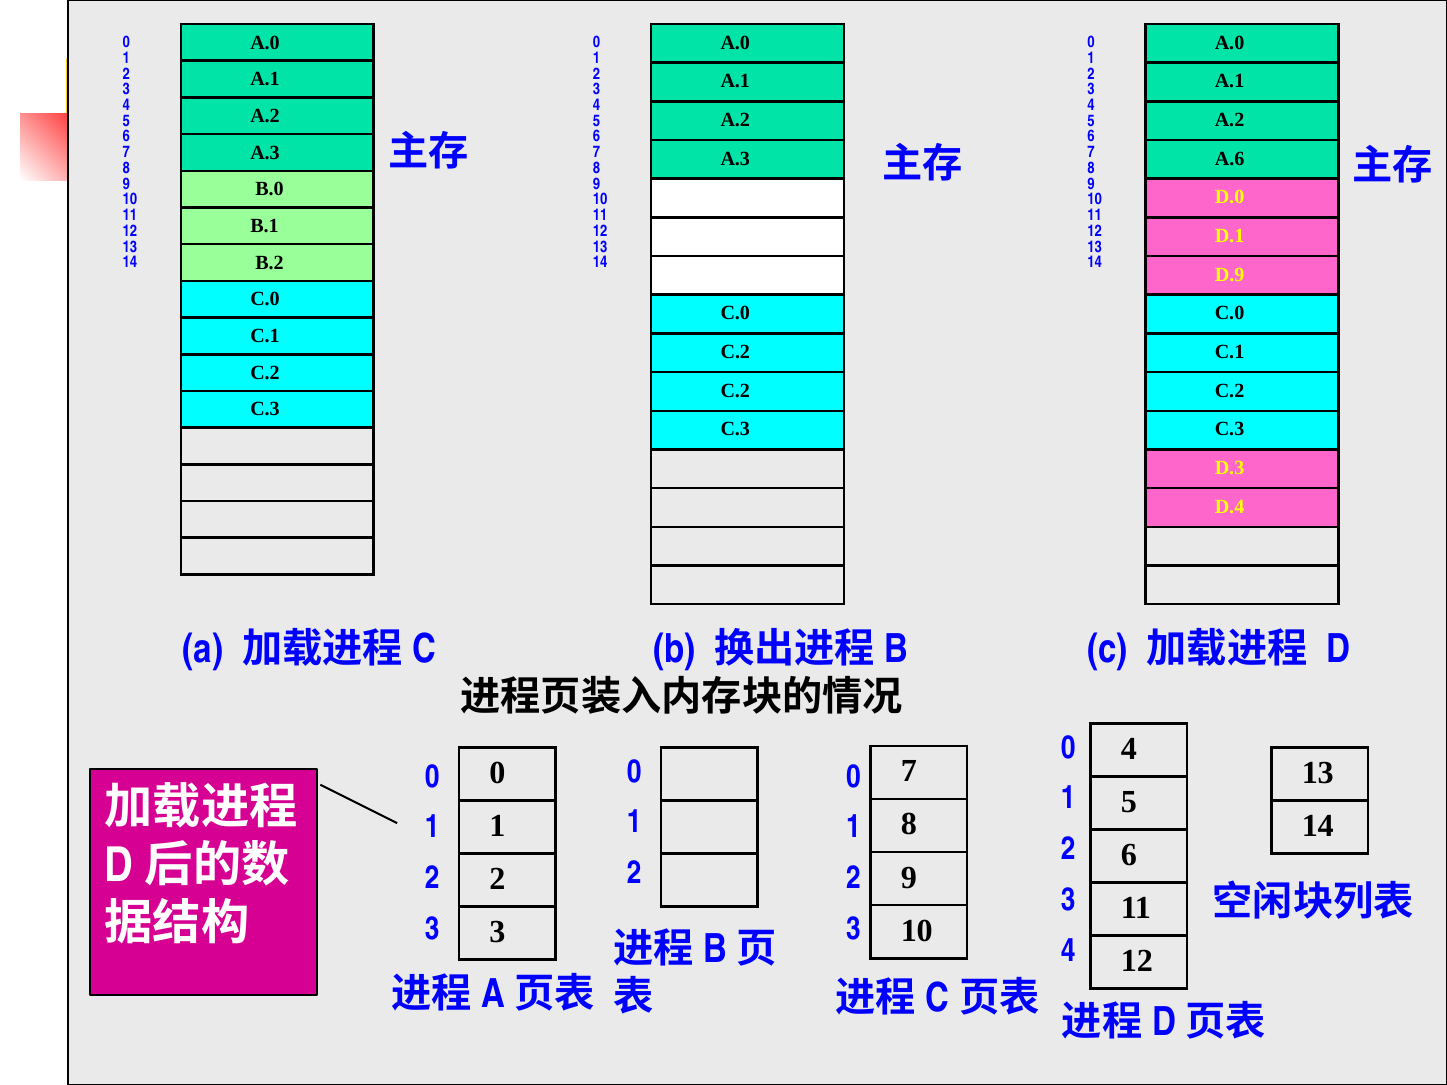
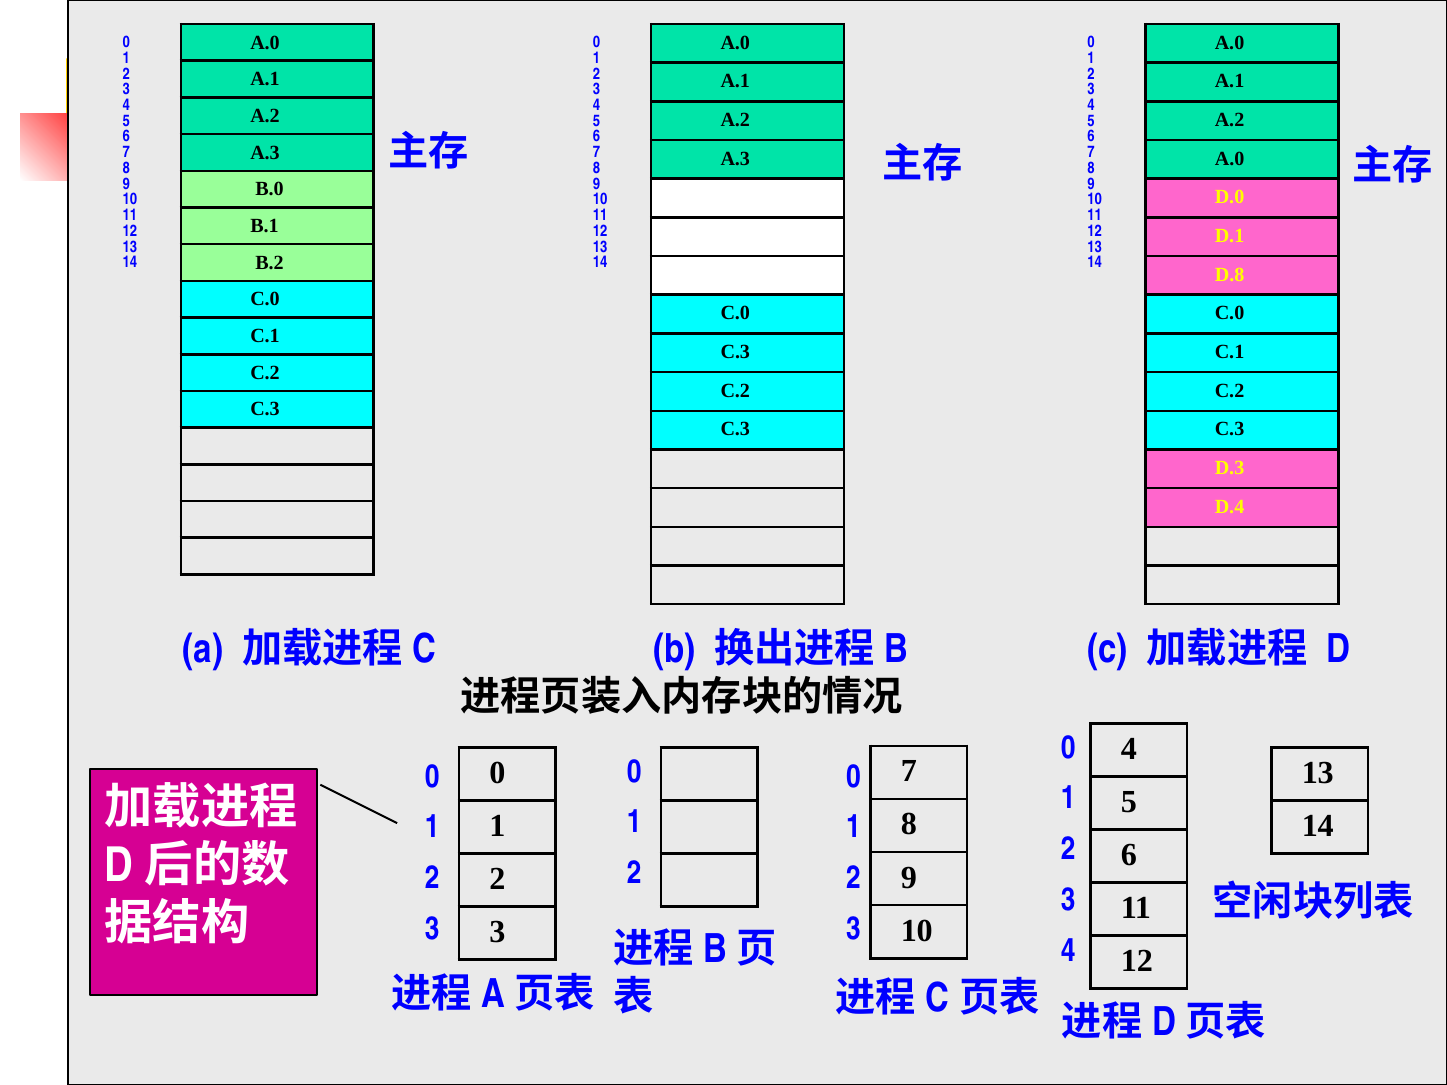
A.6 at (1230, 159): A.6 -> A.0
D.9: D.9 -> D.8
C.2 at (735, 352): C.2 -> C.3
